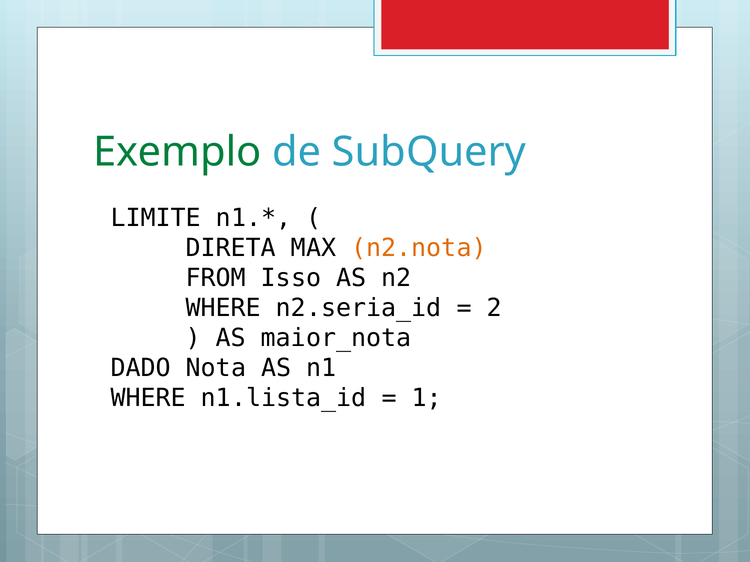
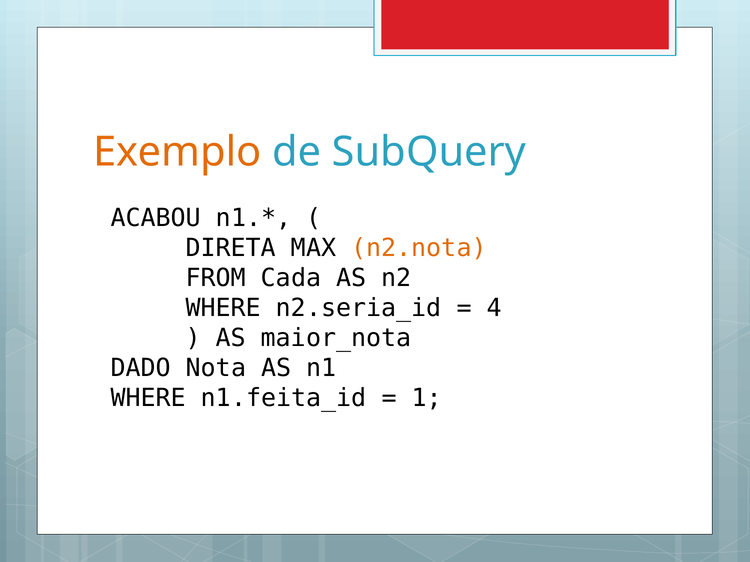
Exemplo colour: green -> orange
LIMITE: LIMITE -> ACABOU
Isso: Isso -> Cada
2: 2 -> 4
n1.lista_id: n1.lista_id -> n1.feita_id
